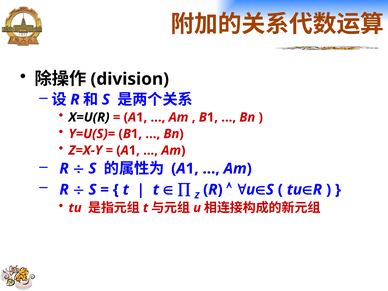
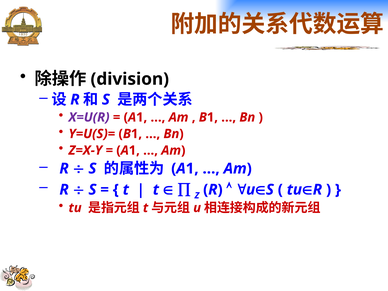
X=U(R colour: black -> purple
